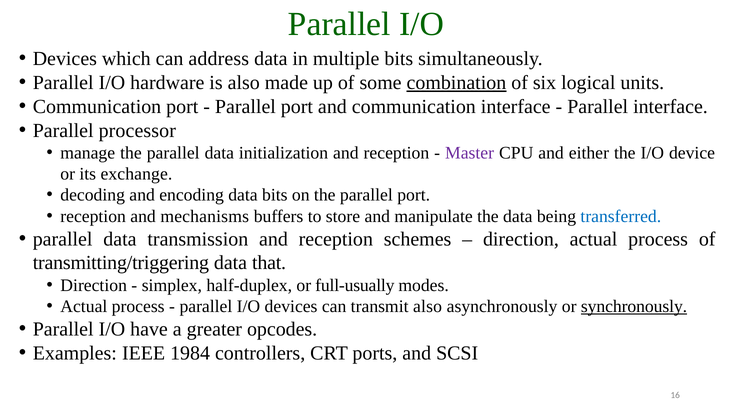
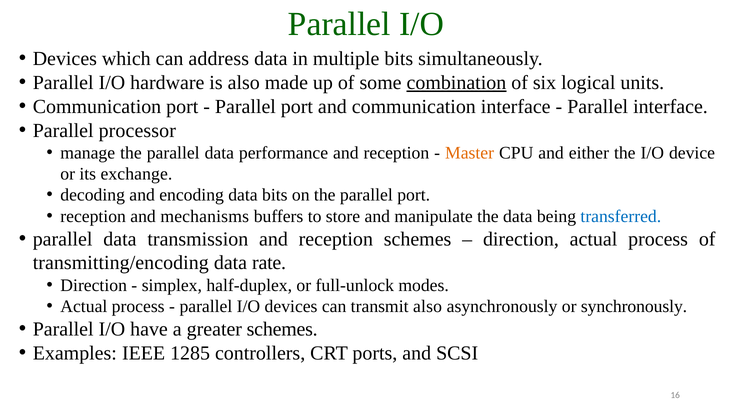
initialization: initialization -> performance
Master colour: purple -> orange
transmitting/triggering: transmitting/triggering -> transmitting/encoding
that: that -> rate
full-usually: full-usually -> full-unlock
synchronously underline: present -> none
greater opcodes: opcodes -> schemes
1984: 1984 -> 1285
